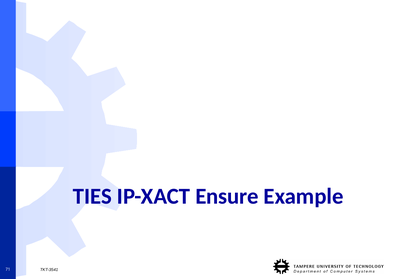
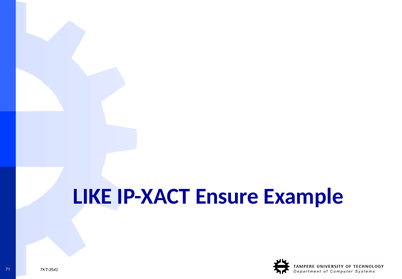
TIES: TIES -> LIKE
